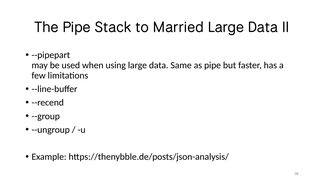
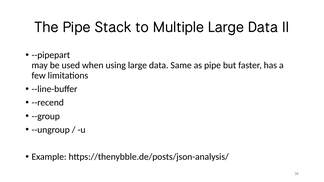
Married: Married -> Multiple
